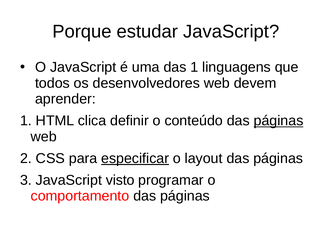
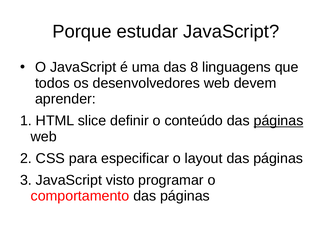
das 1: 1 -> 8
clica: clica -> slice
especificar underline: present -> none
